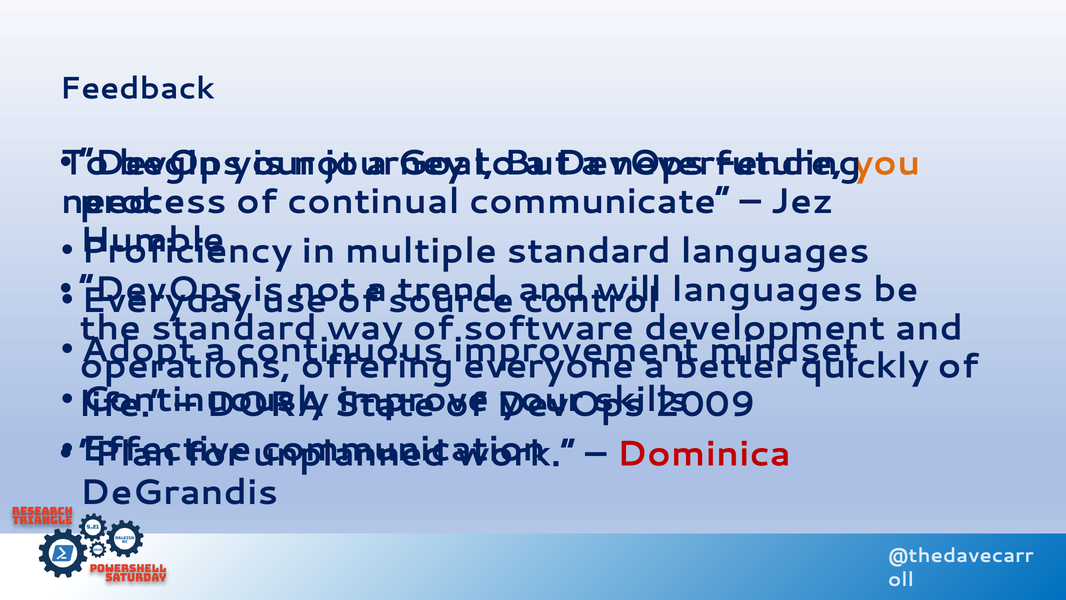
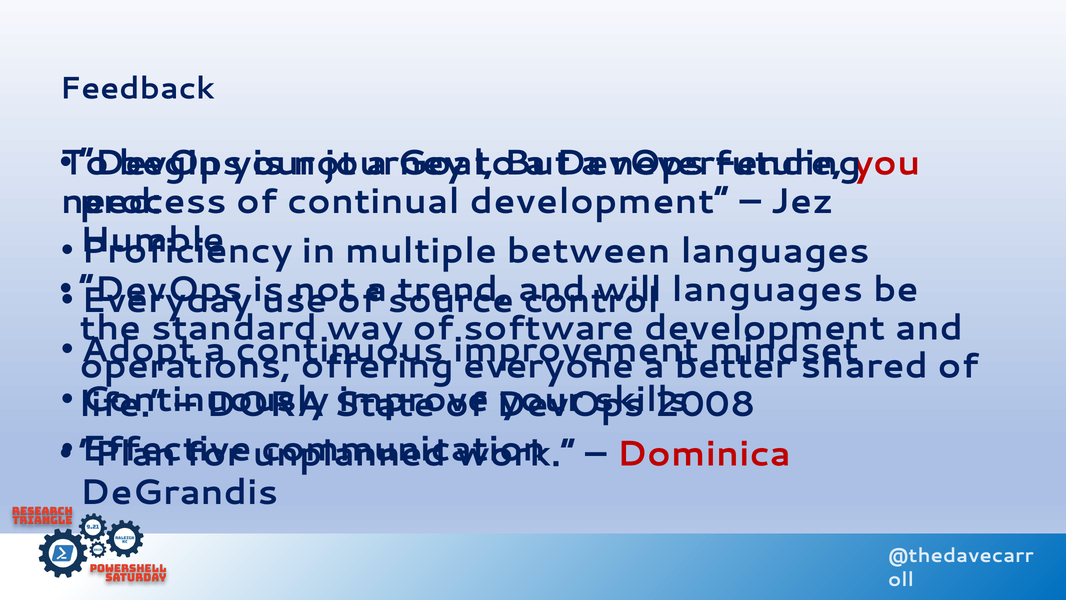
you colour: orange -> red
continual communicate: communicate -> development
multiple standard: standard -> between
quickly: quickly -> shared
2009: 2009 -> 2008
